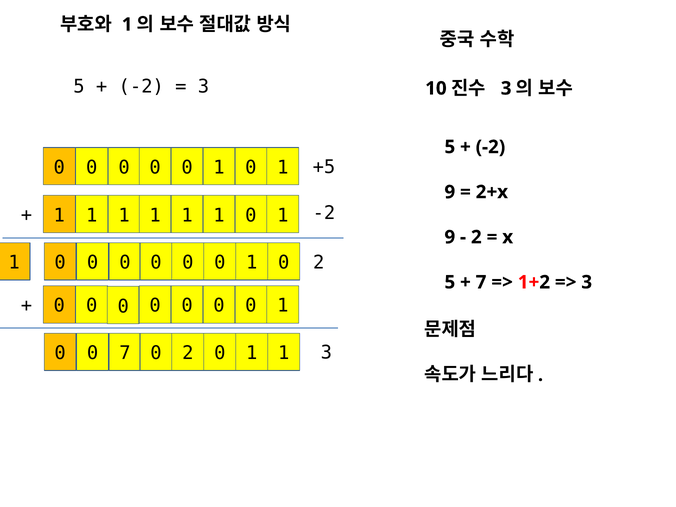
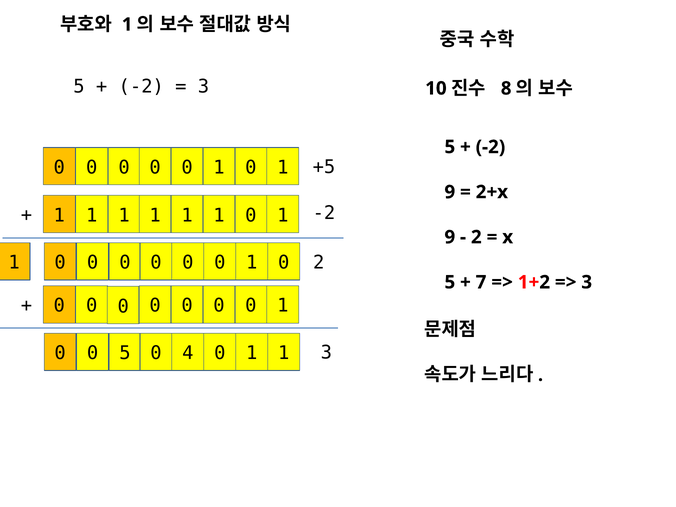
3 at (506, 88): 3 -> 8
0 7: 7 -> 5
0 2: 2 -> 4
